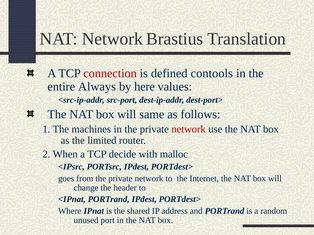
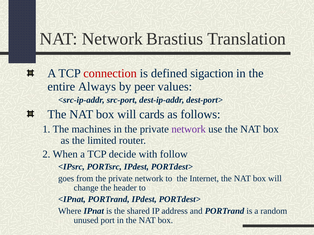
contools: contools -> sigaction
here: here -> peer
same: same -> cards
network at (189, 129) colour: red -> purple
malloc: malloc -> follow
